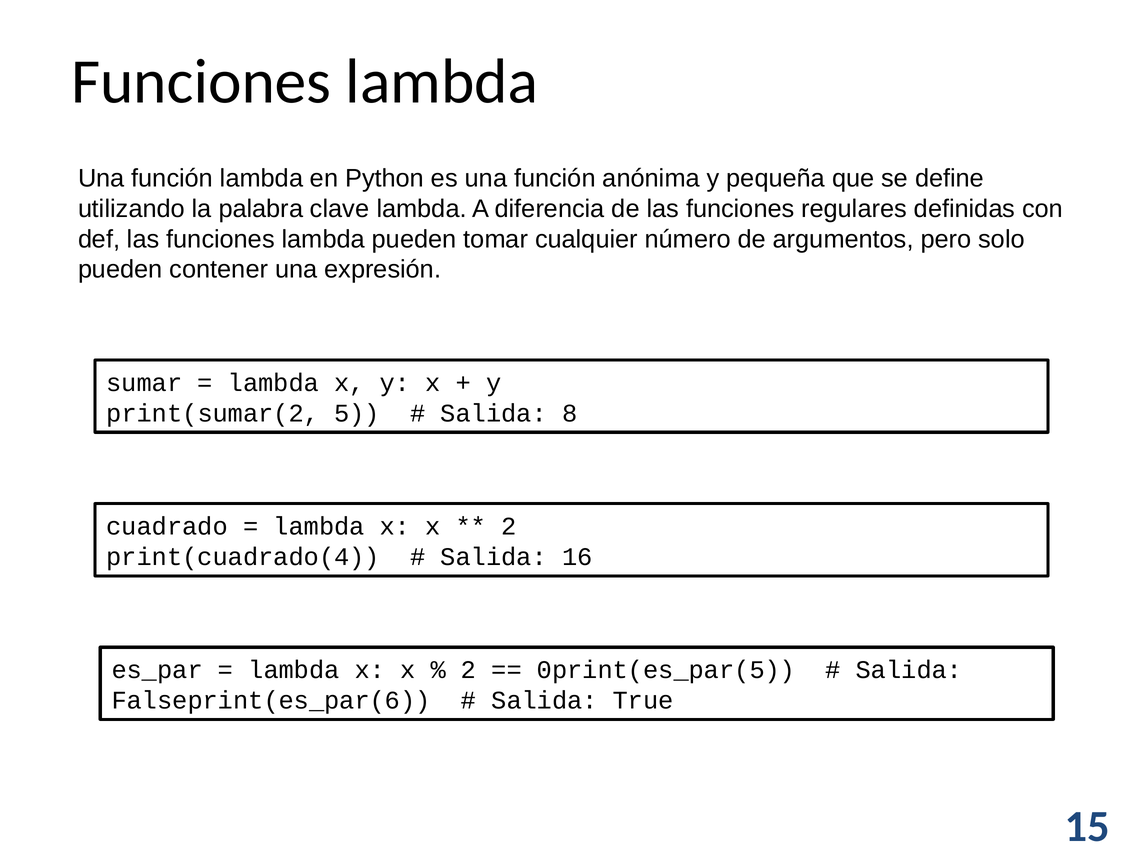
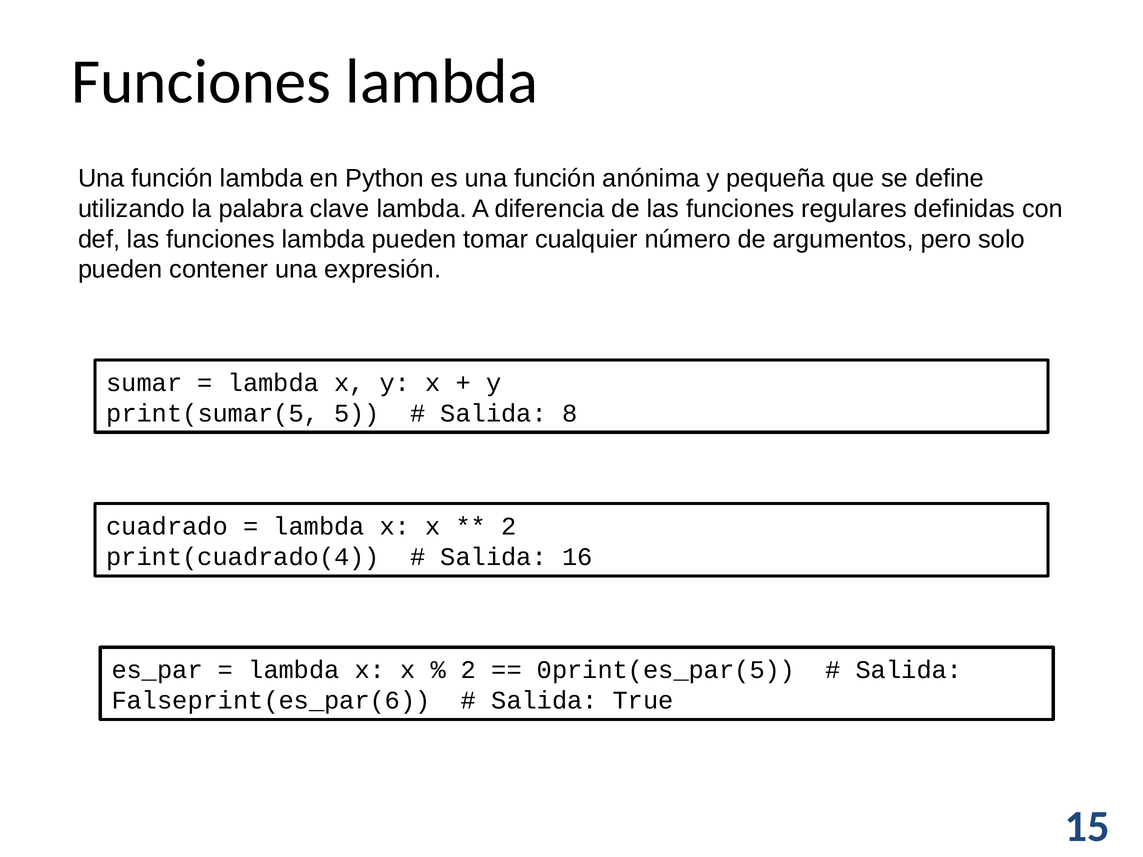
print(sumar(2: print(sumar(2 -> print(sumar(5
